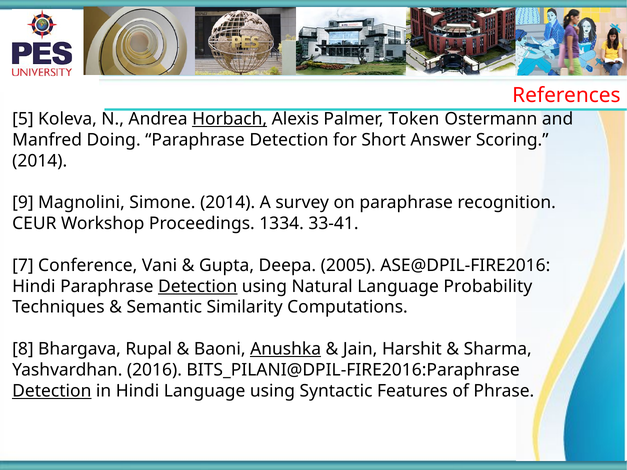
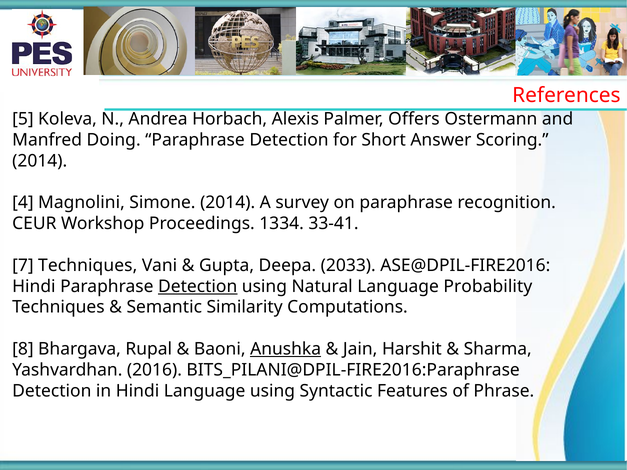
Horbach underline: present -> none
Token: Token -> Offers
9: 9 -> 4
7 Conference: Conference -> Techniques
2005: 2005 -> 2033
Detection at (52, 391) underline: present -> none
